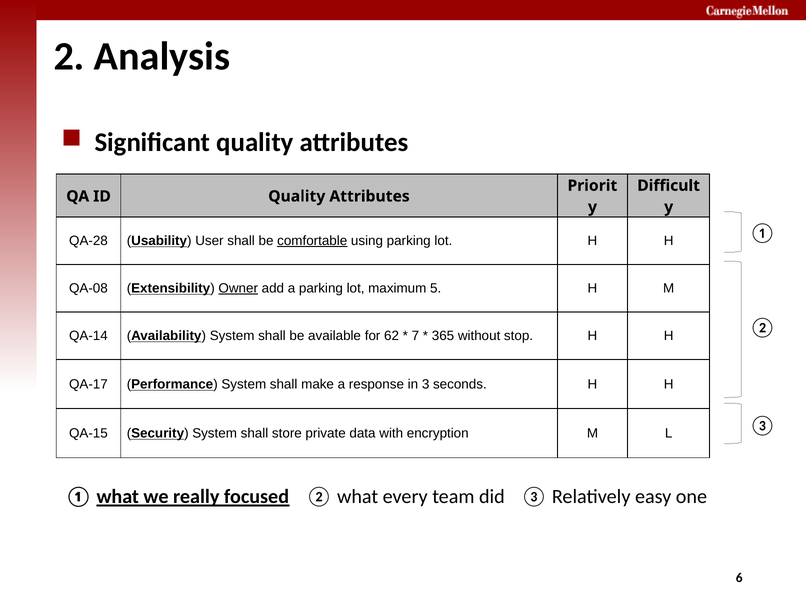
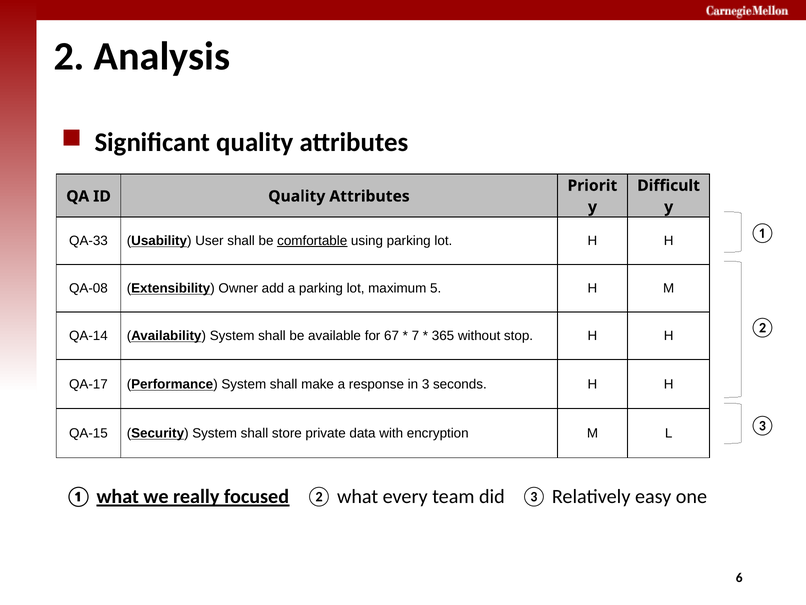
QA-28: QA-28 -> QA-33
Owner underline: present -> none
62: 62 -> 67
